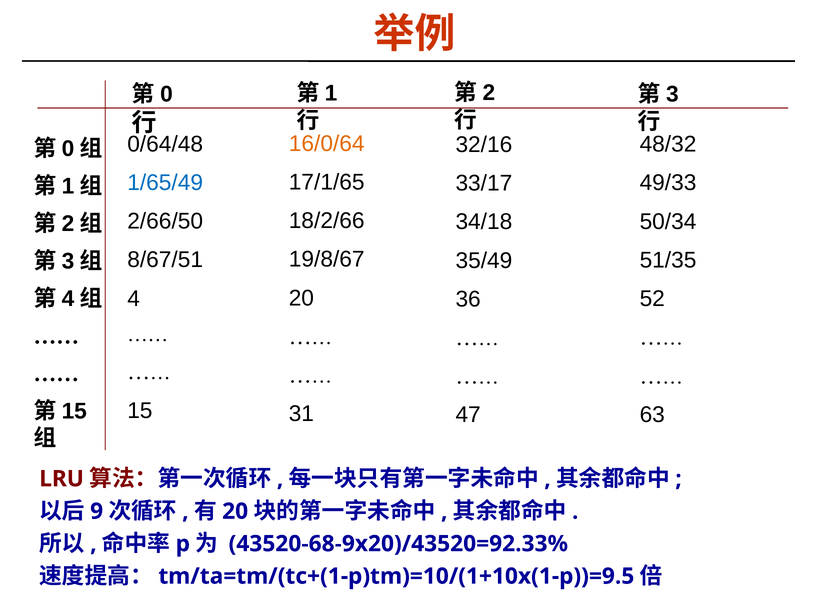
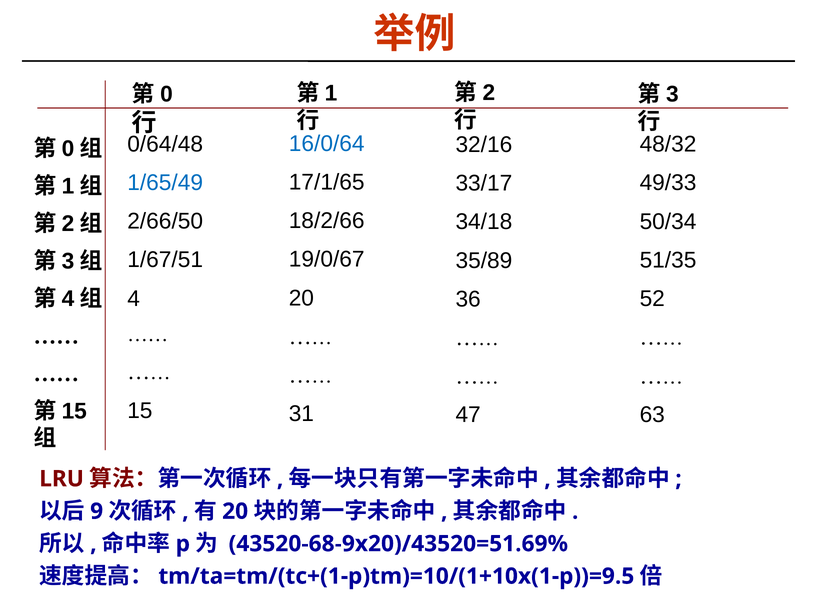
16/0/64 colour: orange -> blue
19/8/67: 19/8/67 -> 19/0/67
8/67/51: 8/67/51 -> 1/67/51
35/49: 35/49 -> 35/89
43520-68-9x20)/43520=92.33%: 43520-68-9x20)/43520=92.33% -> 43520-68-9x20)/43520=51.69%
